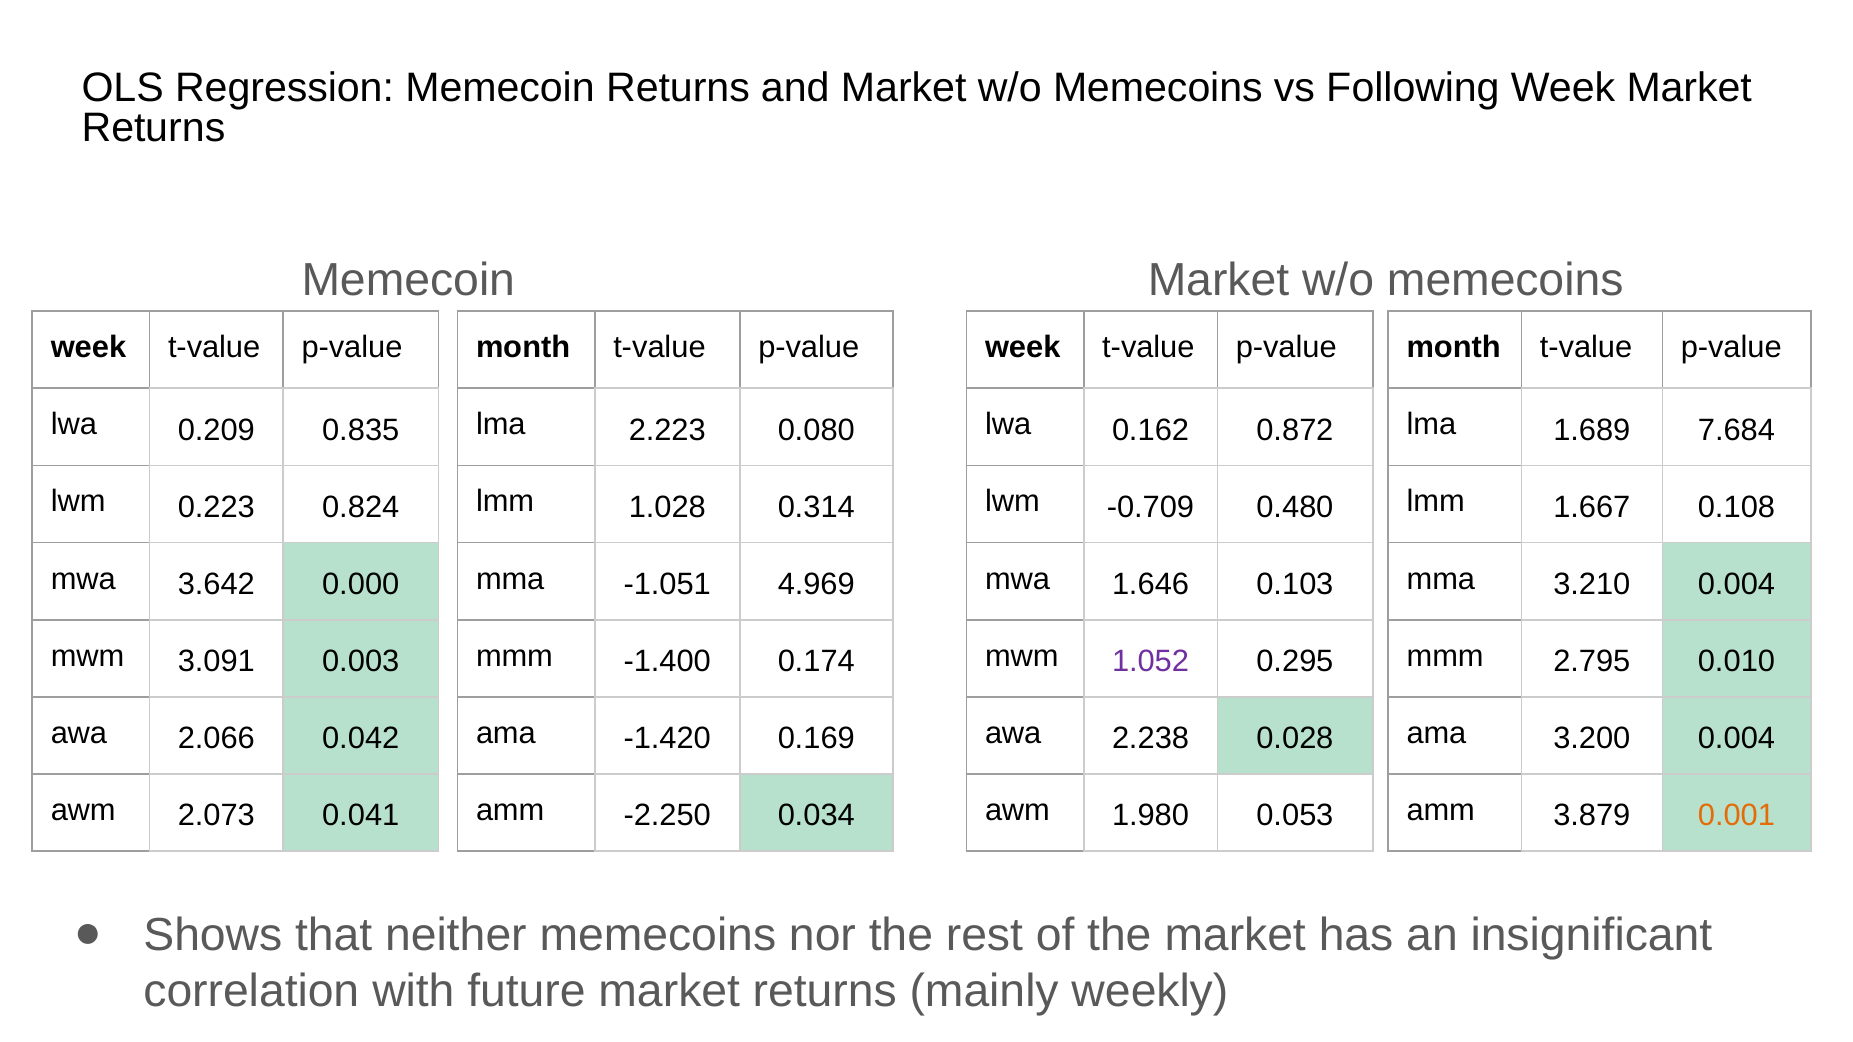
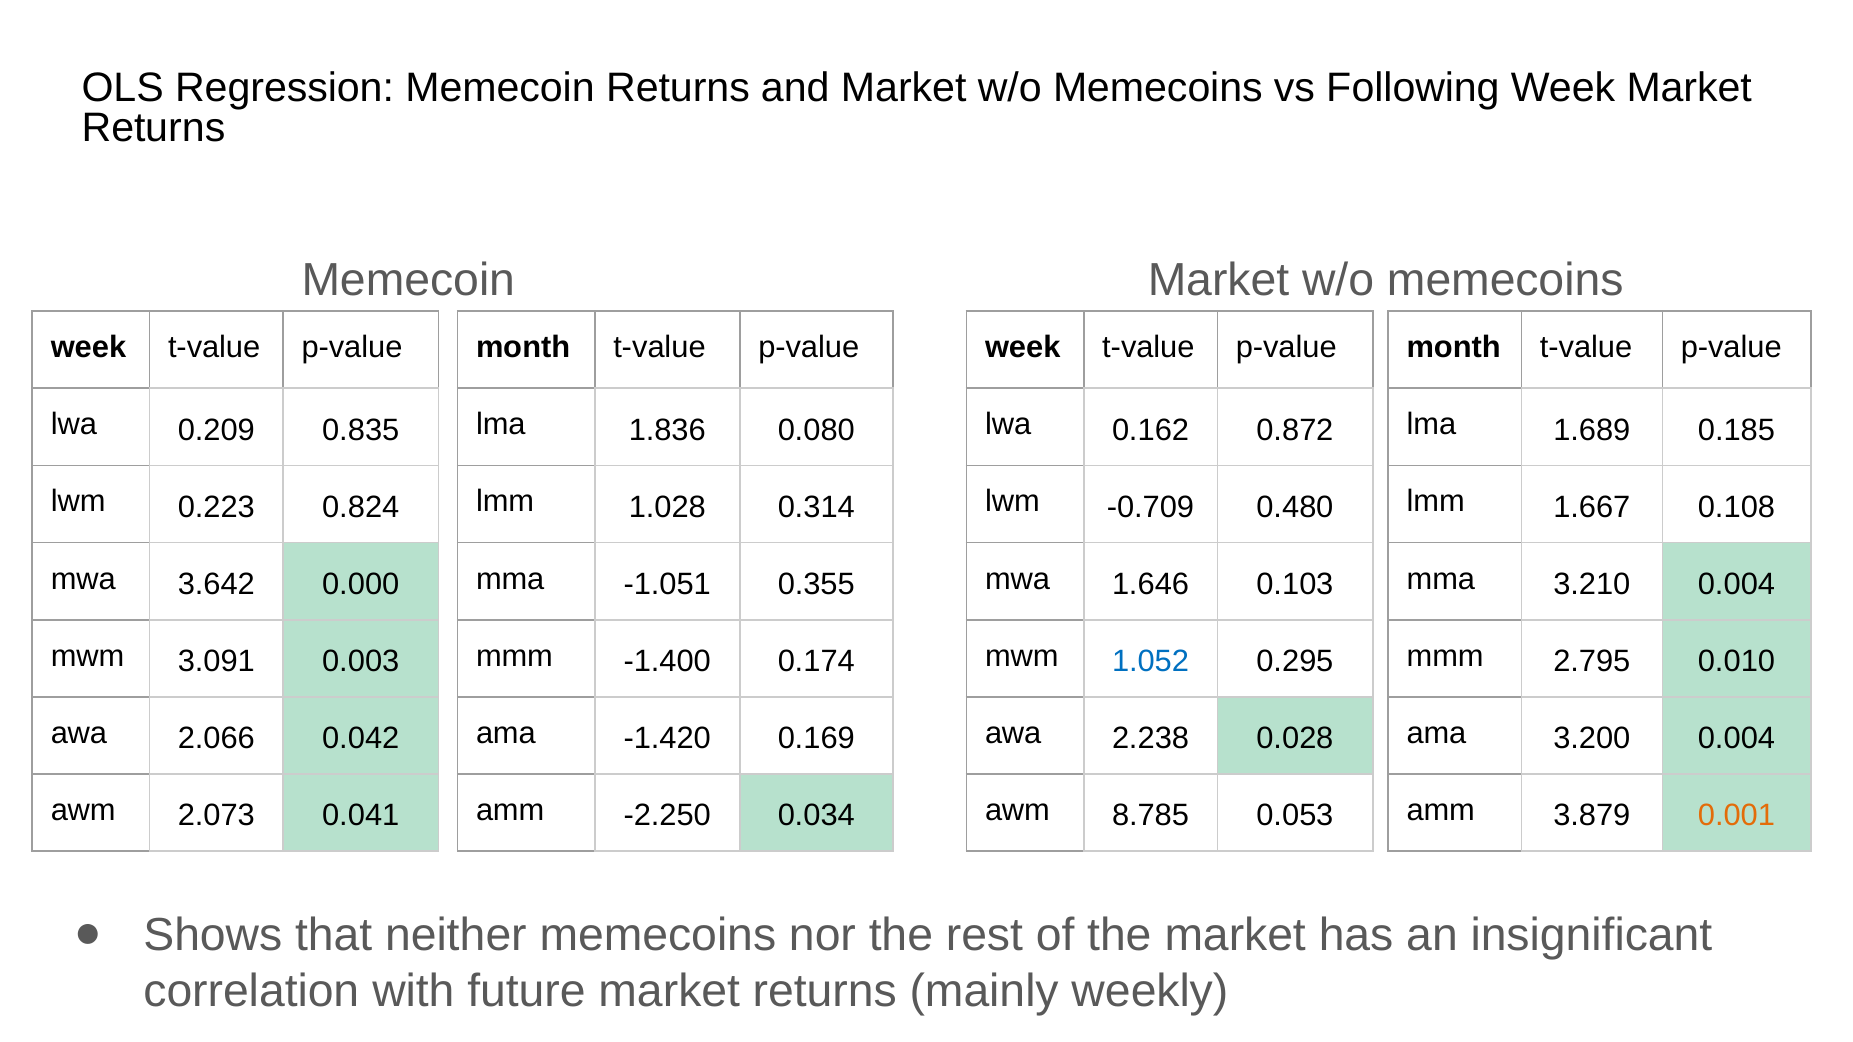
2.223: 2.223 -> 1.836
7.684: 7.684 -> 0.185
4.969: 4.969 -> 0.355
1.052 colour: purple -> blue
1.980: 1.980 -> 8.785
